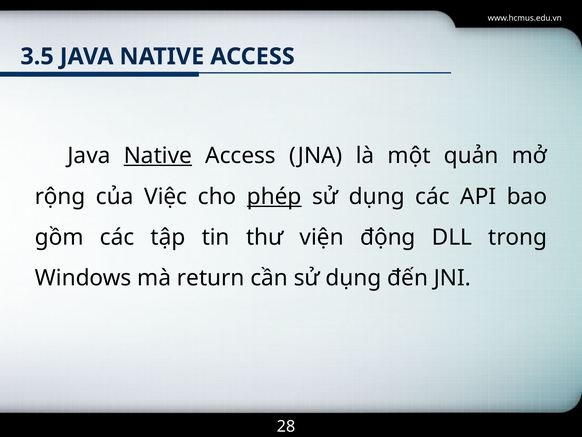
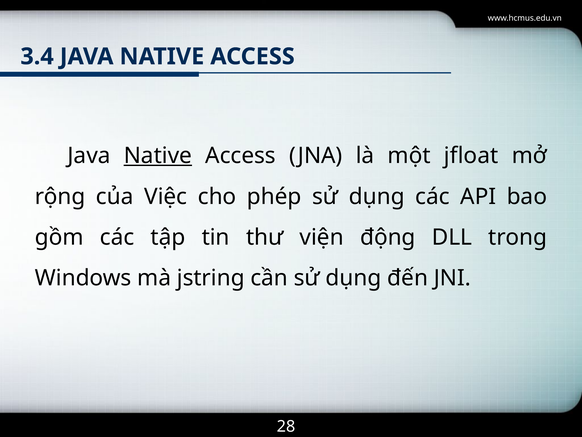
3.5: 3.5 -> 3.4
quản: quản -> jfloat
phép underline: present -> none
return: return -> jstring
